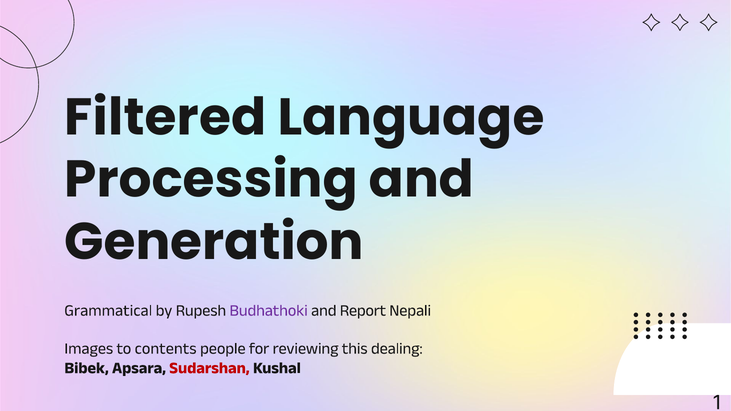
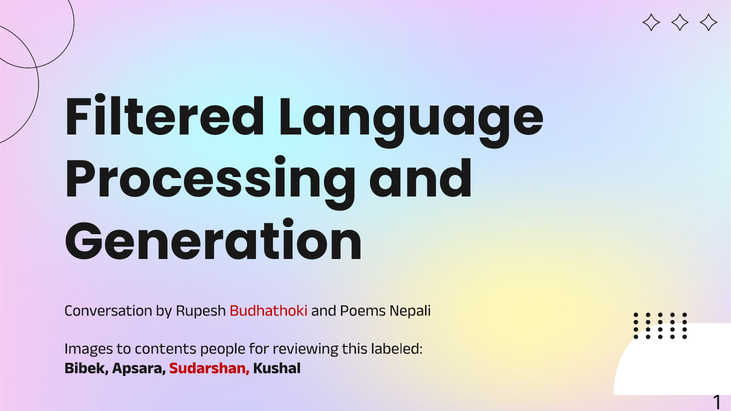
Grammatical: Grammatical -> Conversation
Budhathoki colour: purple -> red
Report: Report -> Poems
dealing: dealing -> labeled
